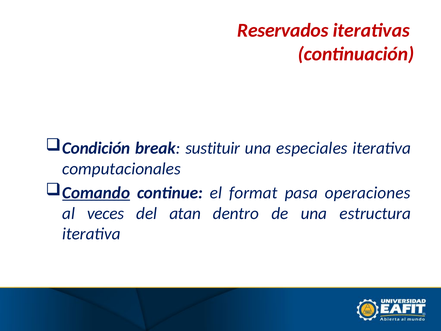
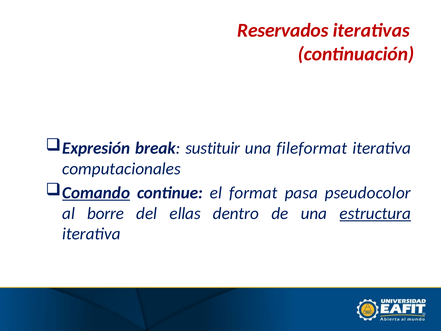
Condición: Condición -> Expresión
especiales: especiales -> fileformat
operaciones: operaciones -> pseudocolor
veces: veces -> borre
atan: atan -> ellas
estructura underline: none -> present
